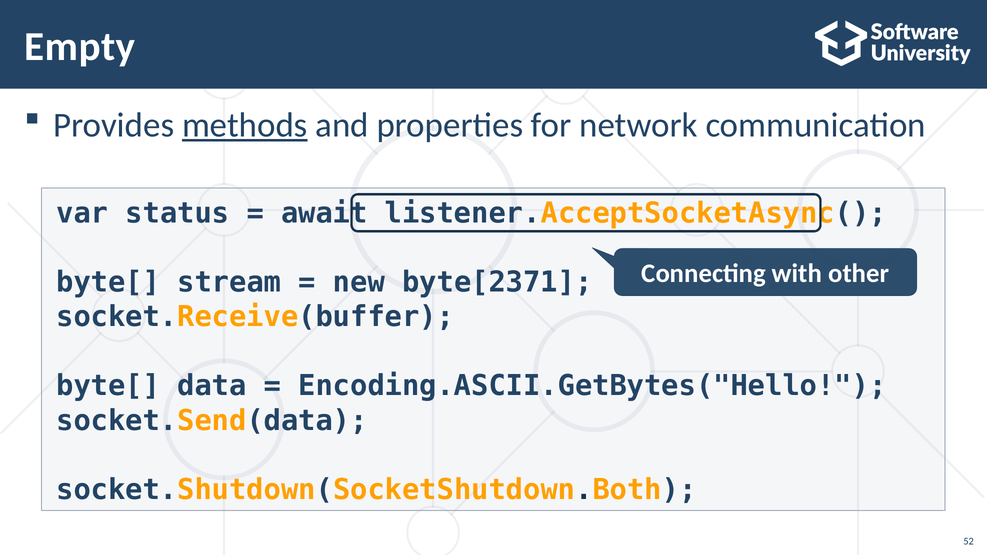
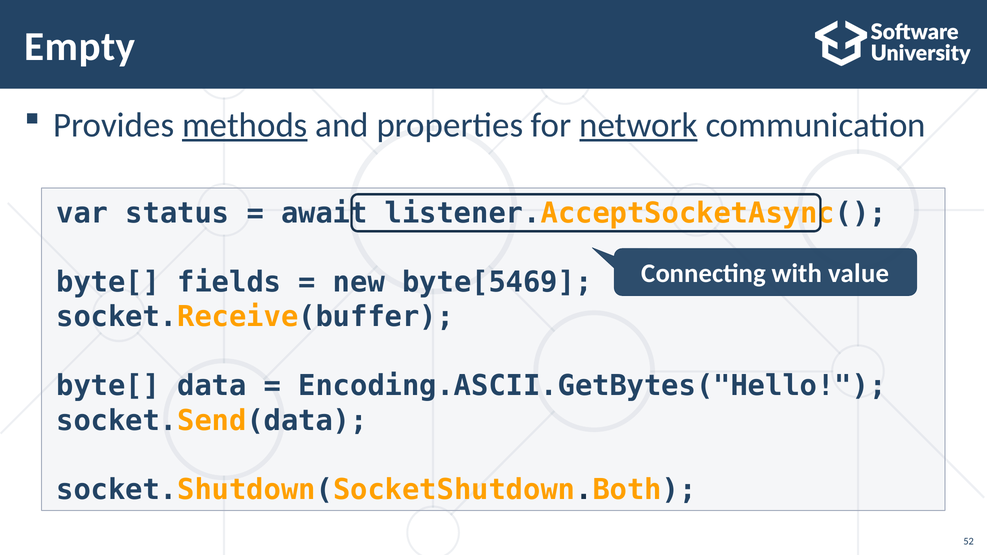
network underline: none -> present
other: other -> value
stream: stream -> fields
byte[2371: byte[2371 -> byte[5469
